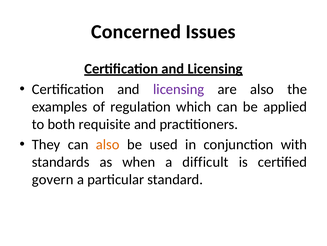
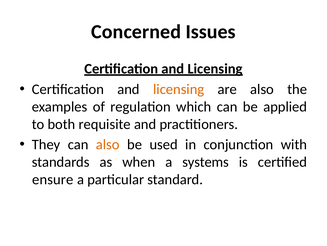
licensing at (179, 89) colour: purple -> orange
difficult: difficult -> systems
govern: govern -> ensure
